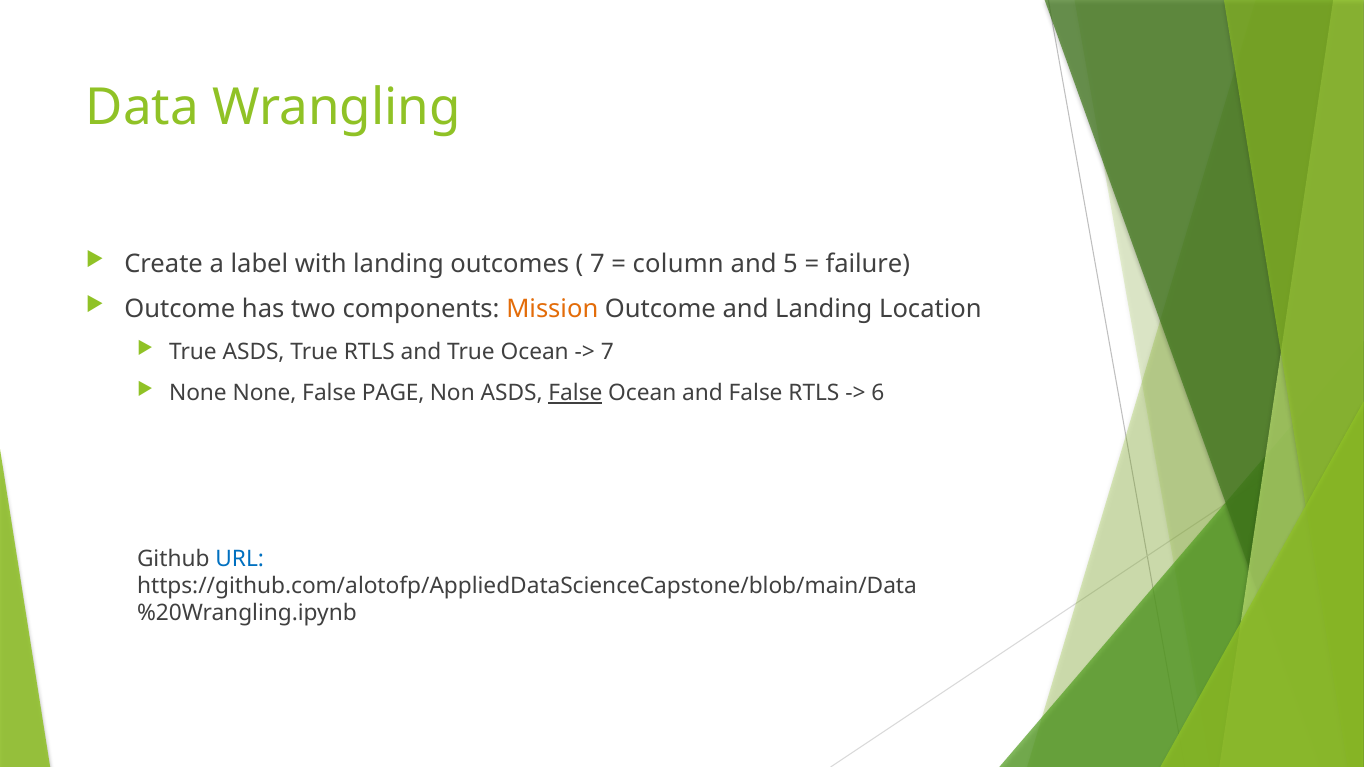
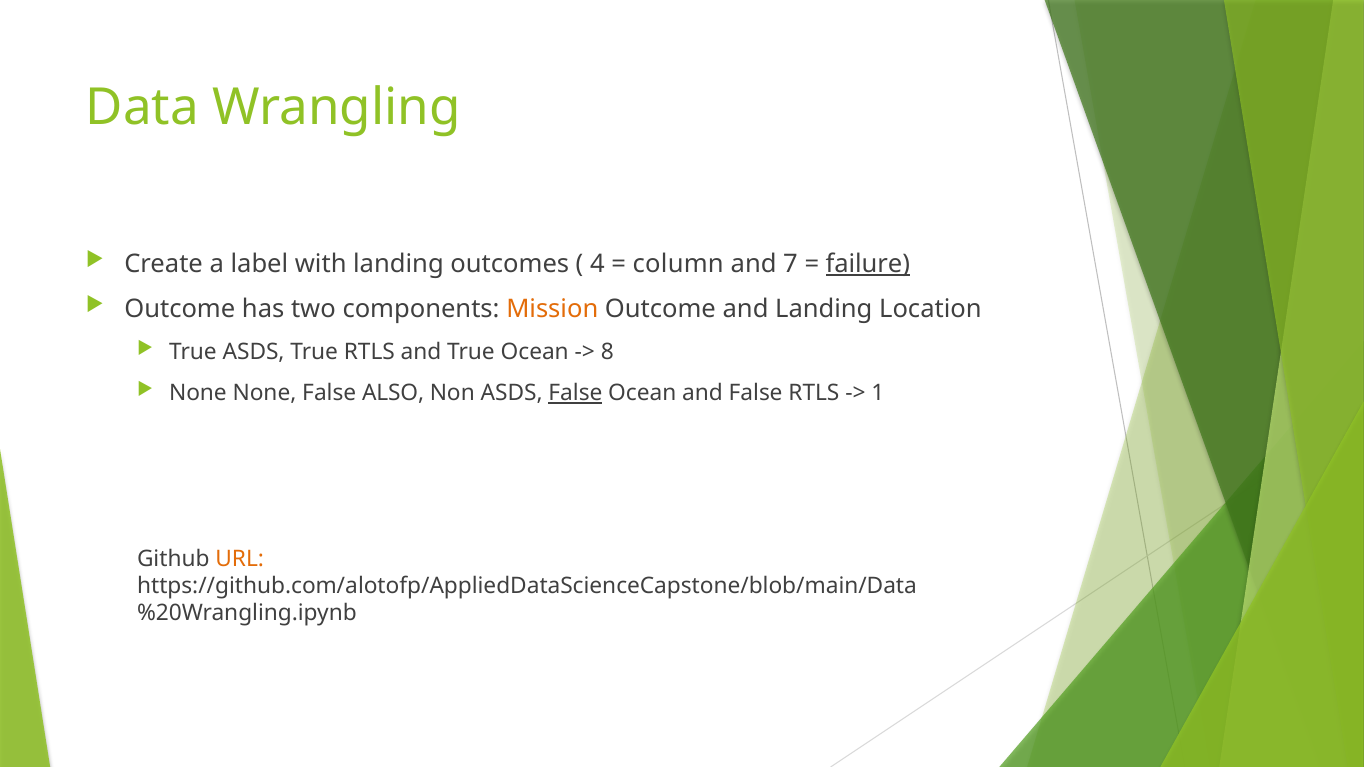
7 at (597, 264): 7 -> 4
5: 5 -> 7
failure underline: none -> present
7 at (607, 352): 7 -> 8
PAGE: PAGE -> ALSO
6: 6 -> 1
URL colour: blue -> orange
